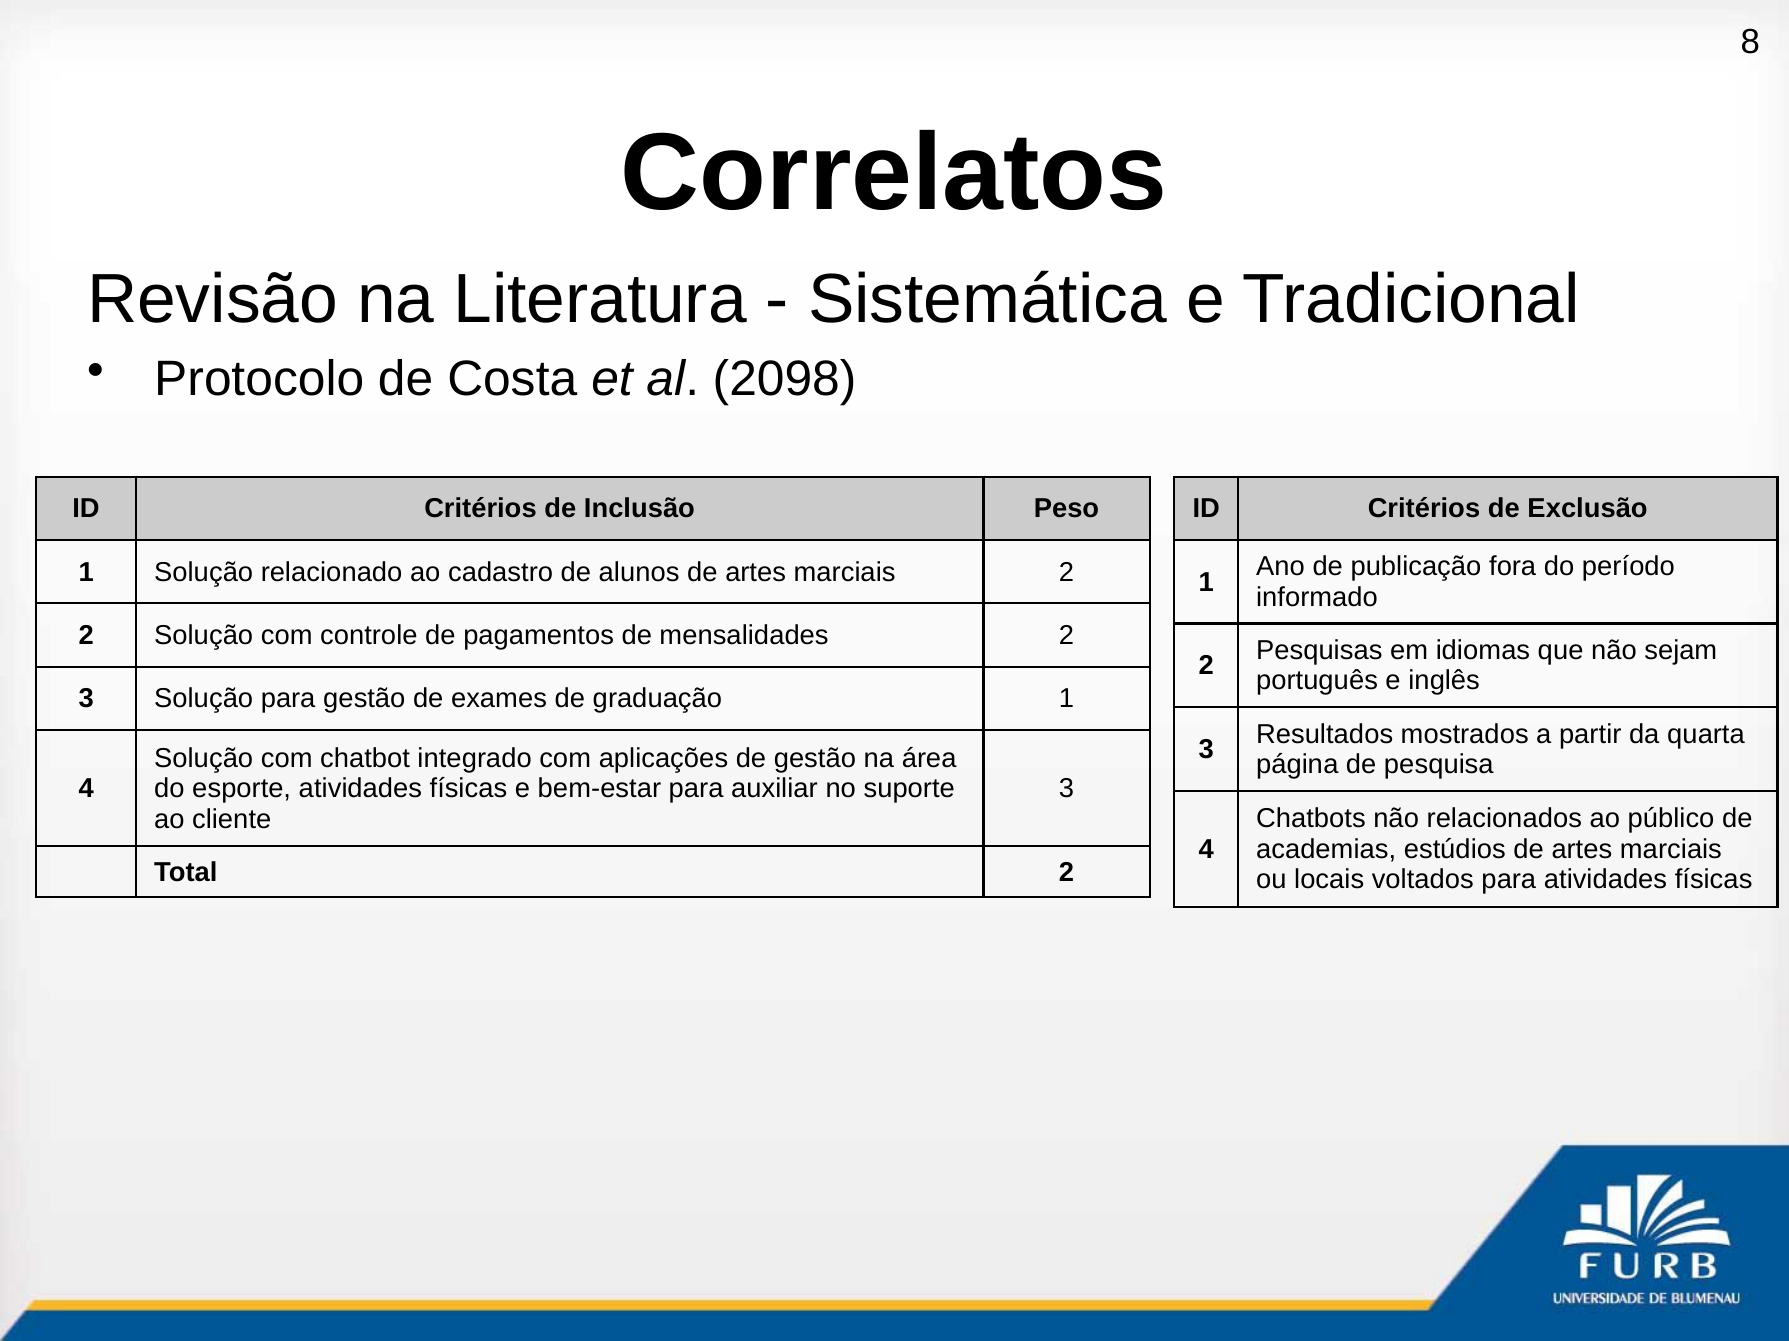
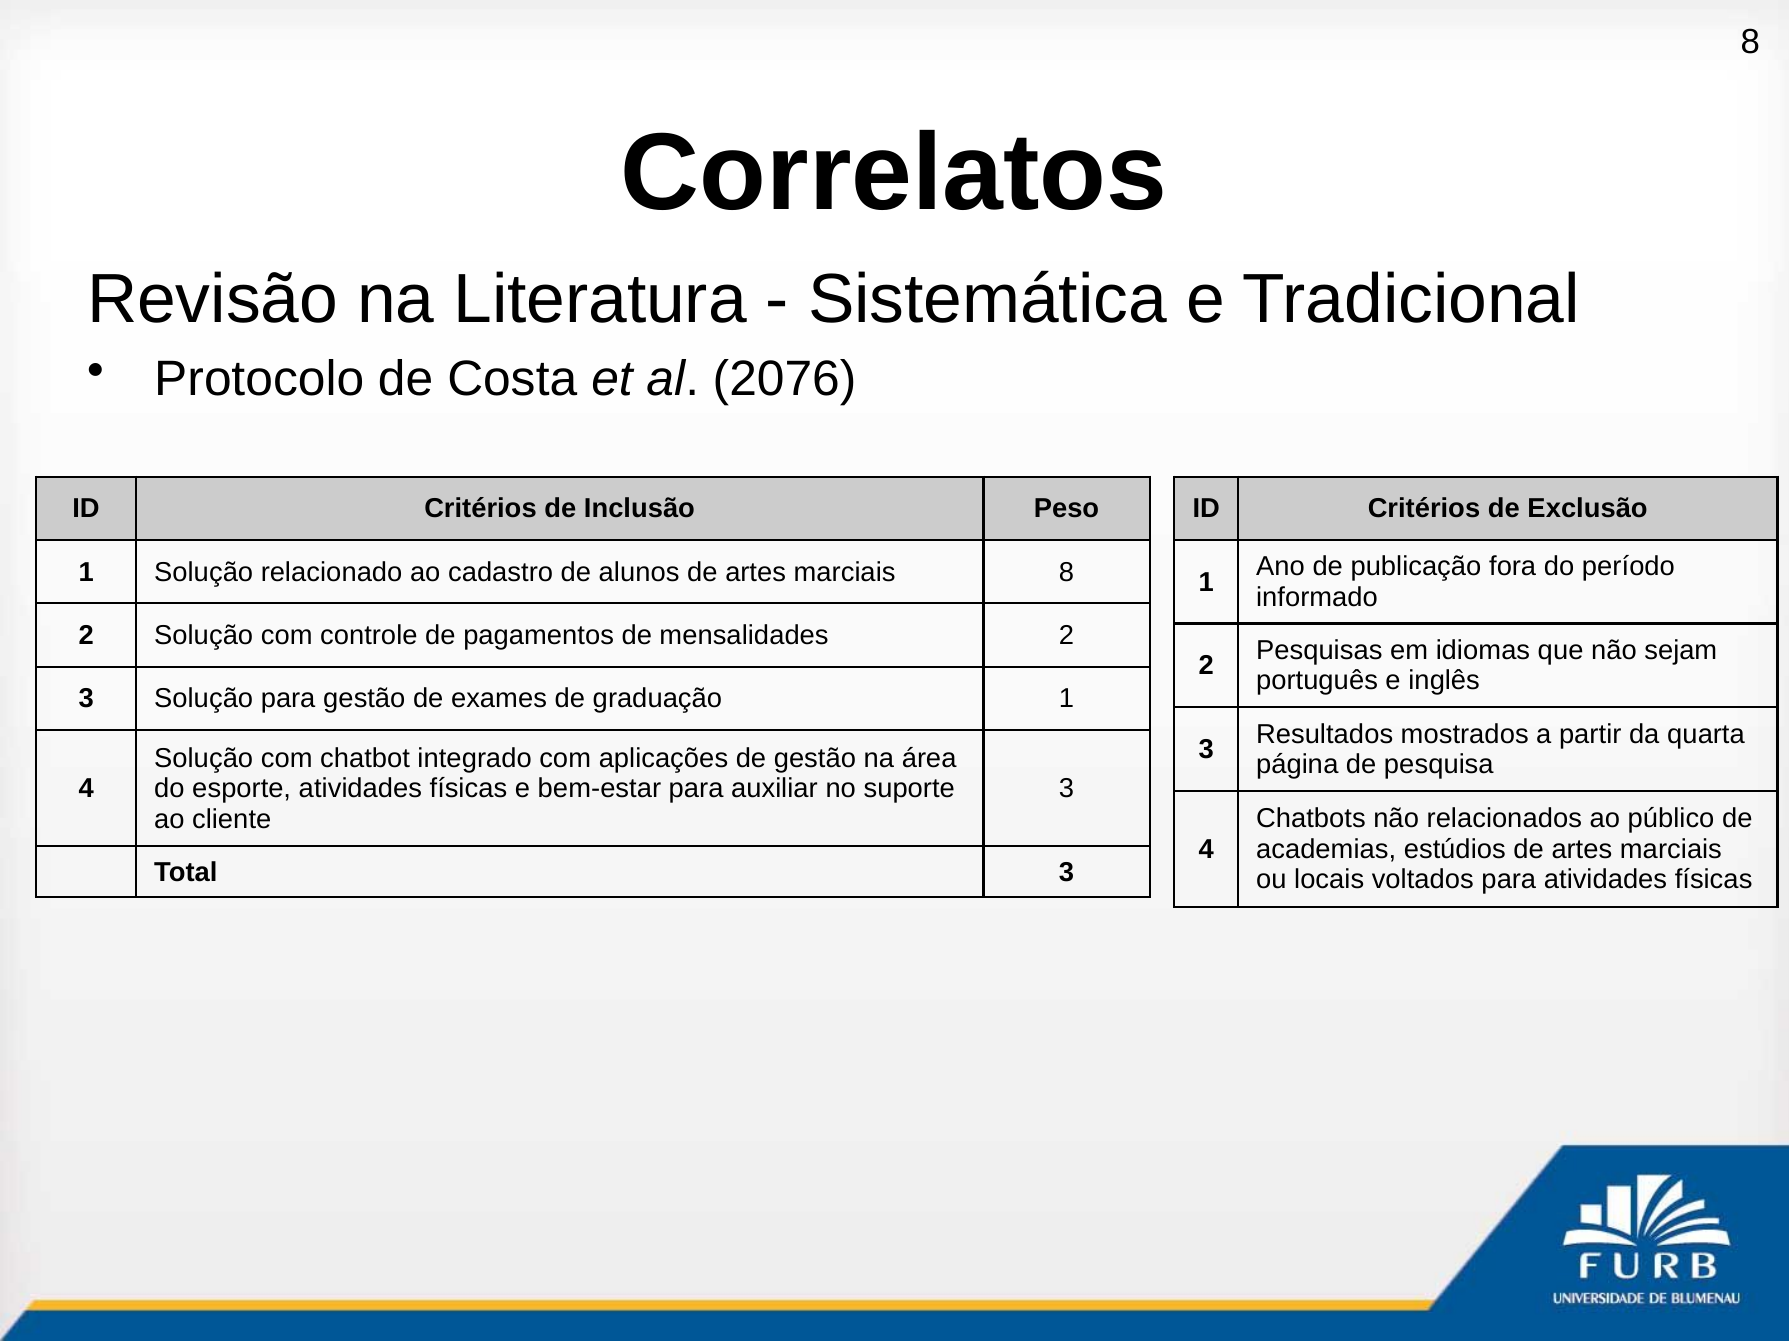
2098: 2098 -> 2076
marciais 2: 2 -> 8
Total 2: 2 -> 3
